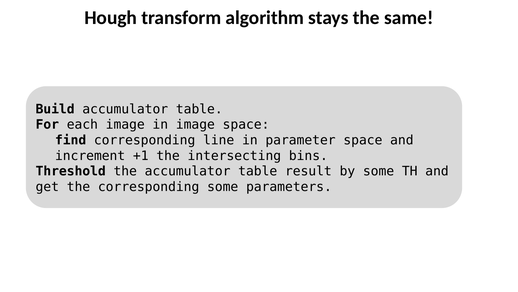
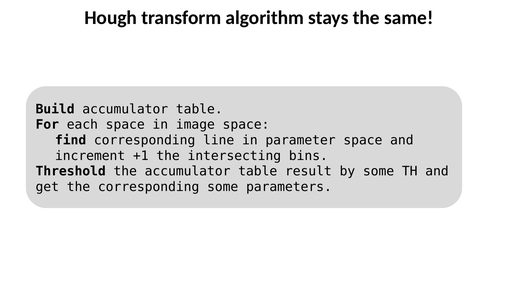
each image: image -> space
